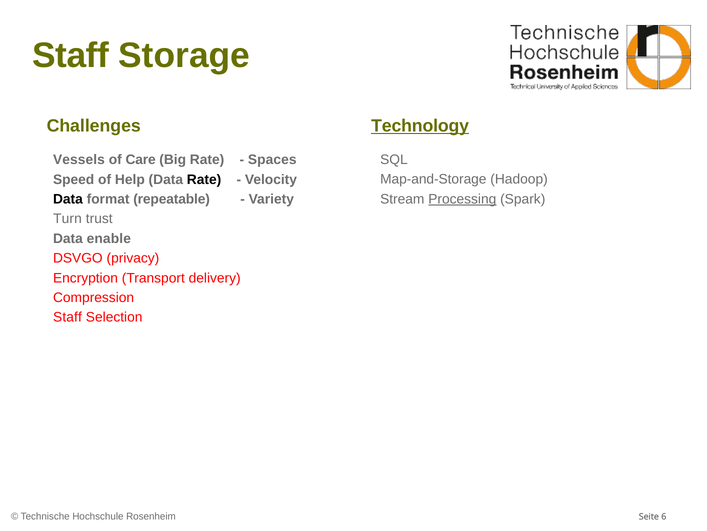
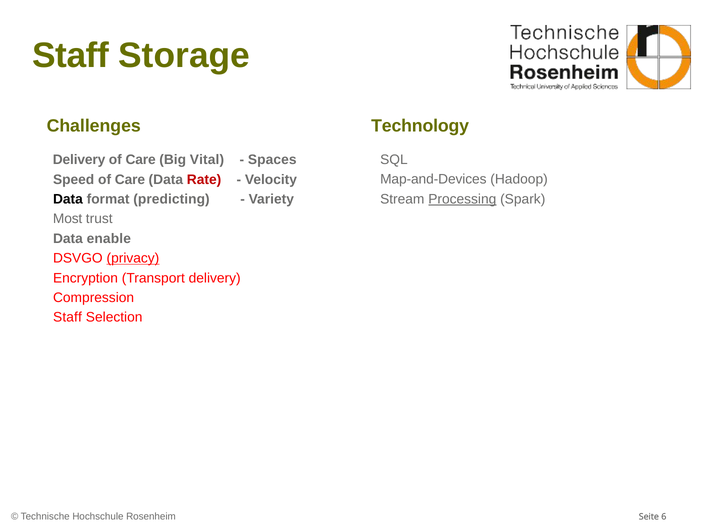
Technology underline: present -> none
Vessels at (79, 160): Vessels -> Delivery
Big Rate: Rate -> Vital
Map-and-Storage: Map-and-Storage -> Map-and-Devices
Speed of Help: Help -> Care
Rate at (204, 179) colour: black -> red
repeatable: repeatable -> predicting
Turn: Turn -> Most
privacy underline: none -> present
